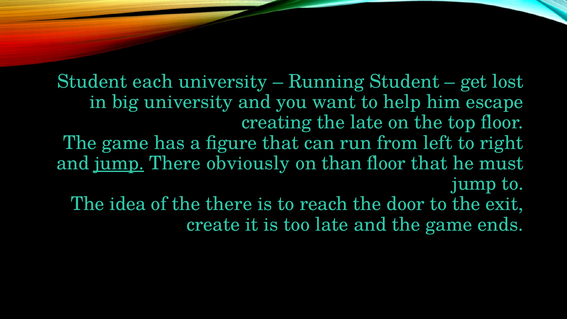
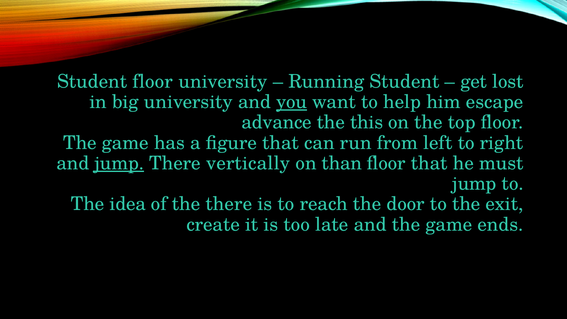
Student each: each -> floor
you underline: none -> present
creating: creating -> advance
the late: late -> this
obviously: obviously -> vertically
